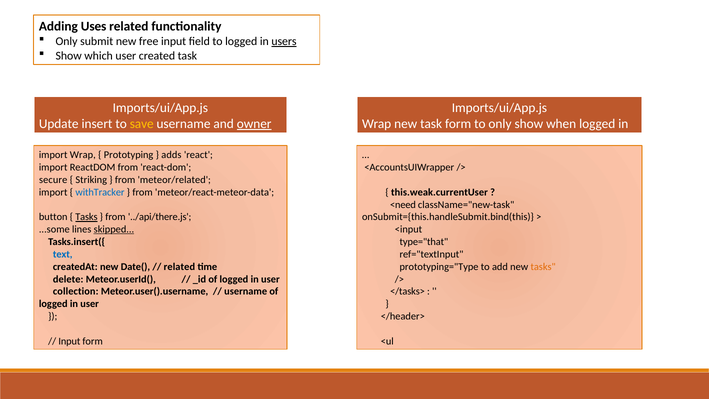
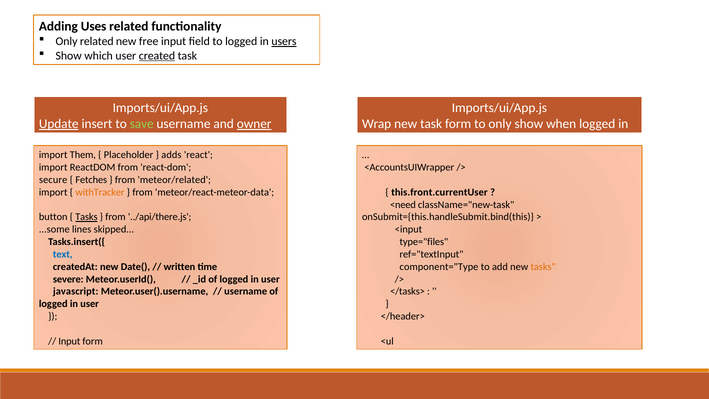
Only submit: submit -> related
created underline: none -> present
Update underline: none -> present
save colour: yellow -> light green
import Wrap: Wrap -> Them
Prototyping: Prototyping -> Placeholder
Striking: Striking -> Fetches
withTracker colour: blue -> orange
this.weak.currentUser: this.weak.currentUser -> this.front.currentUser
skipped underline: present -> none
type="that: type="that -> type="files
related at (179, 267): related -> written
prototyping="Type: prototyping="Type -> component="Type
delete: delete -> severe
collection: collection -> javascript
